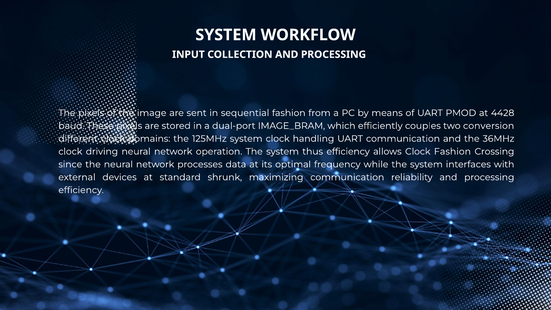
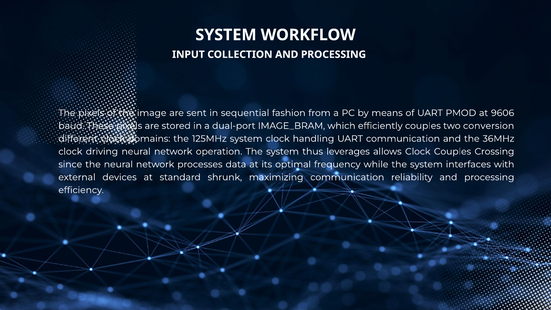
4428: 4428 -> 9606
thus efficiency: efficiency -> leverages
Clock Fashion: Fashion -> Couples
